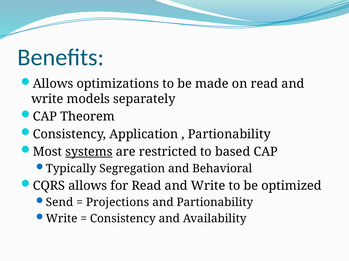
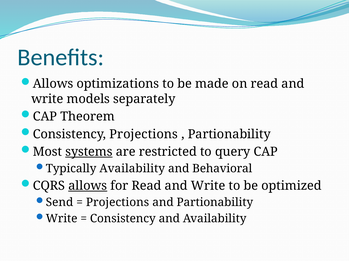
Consistency Application: Application -> Projections
based: based -> query
Typically Segregation: Segregation -> Availability
allows at (88, 186) underline: none -> present
